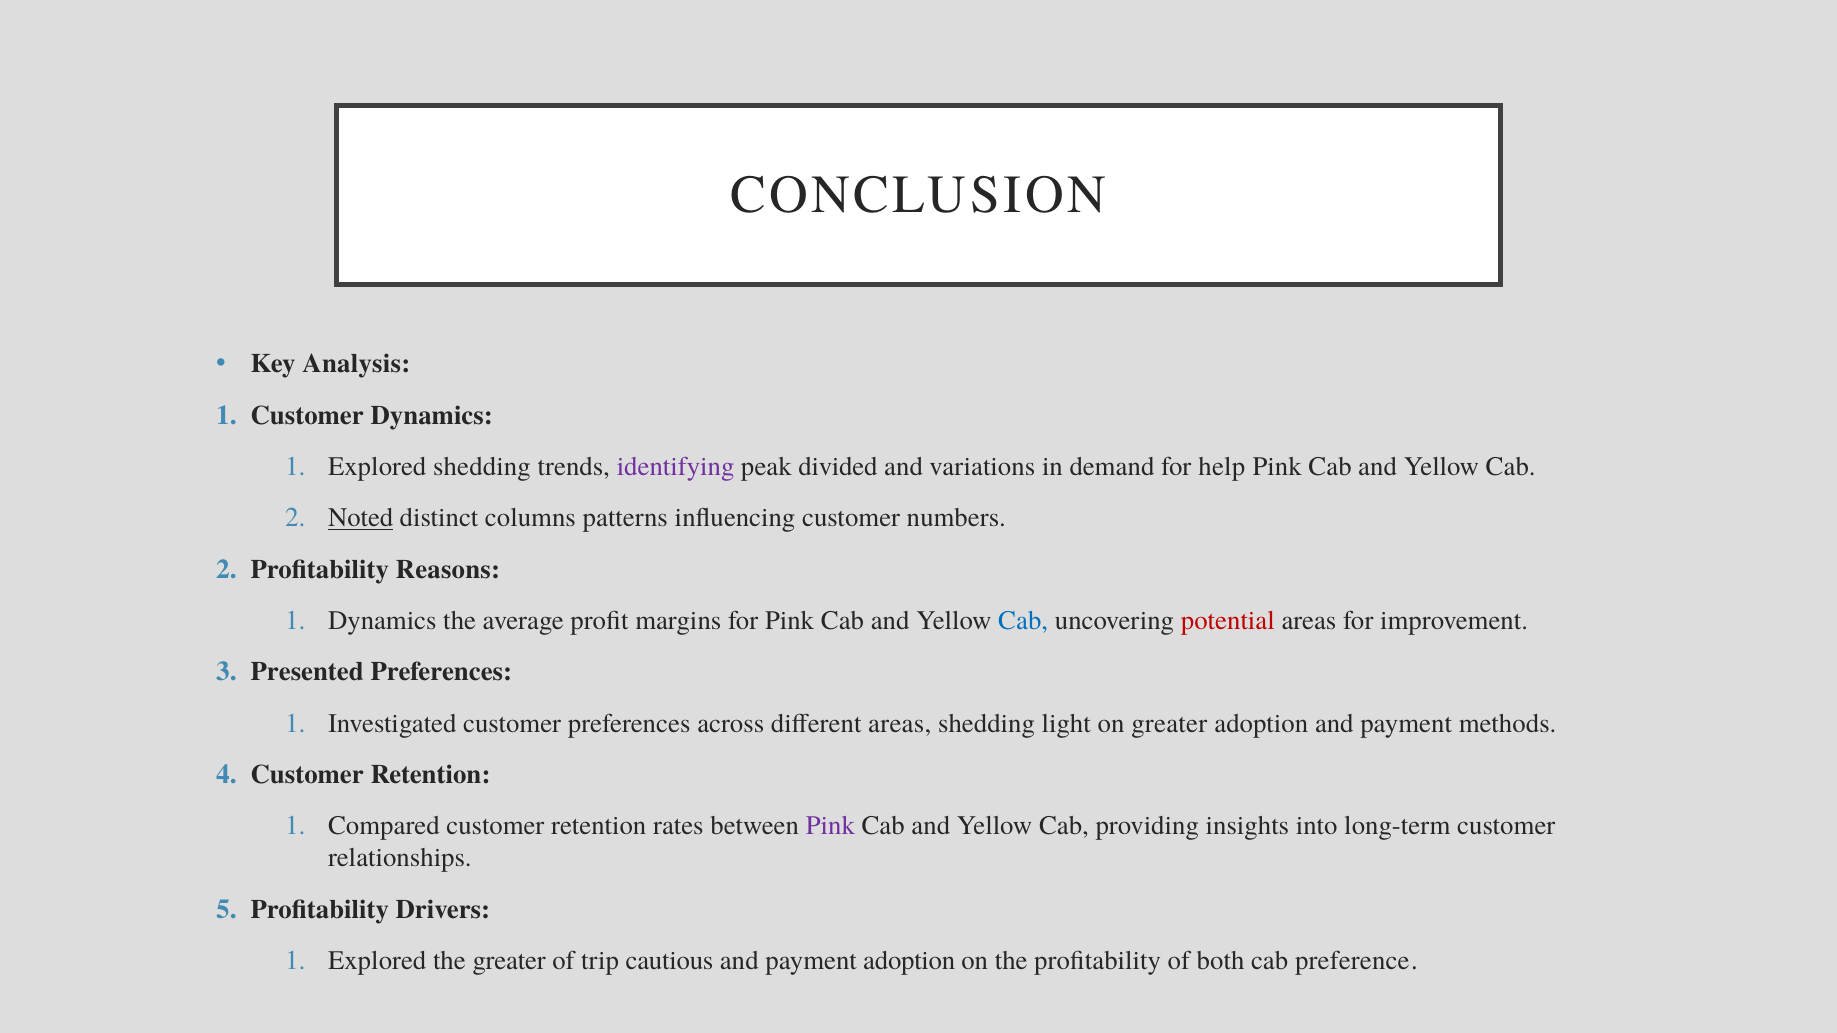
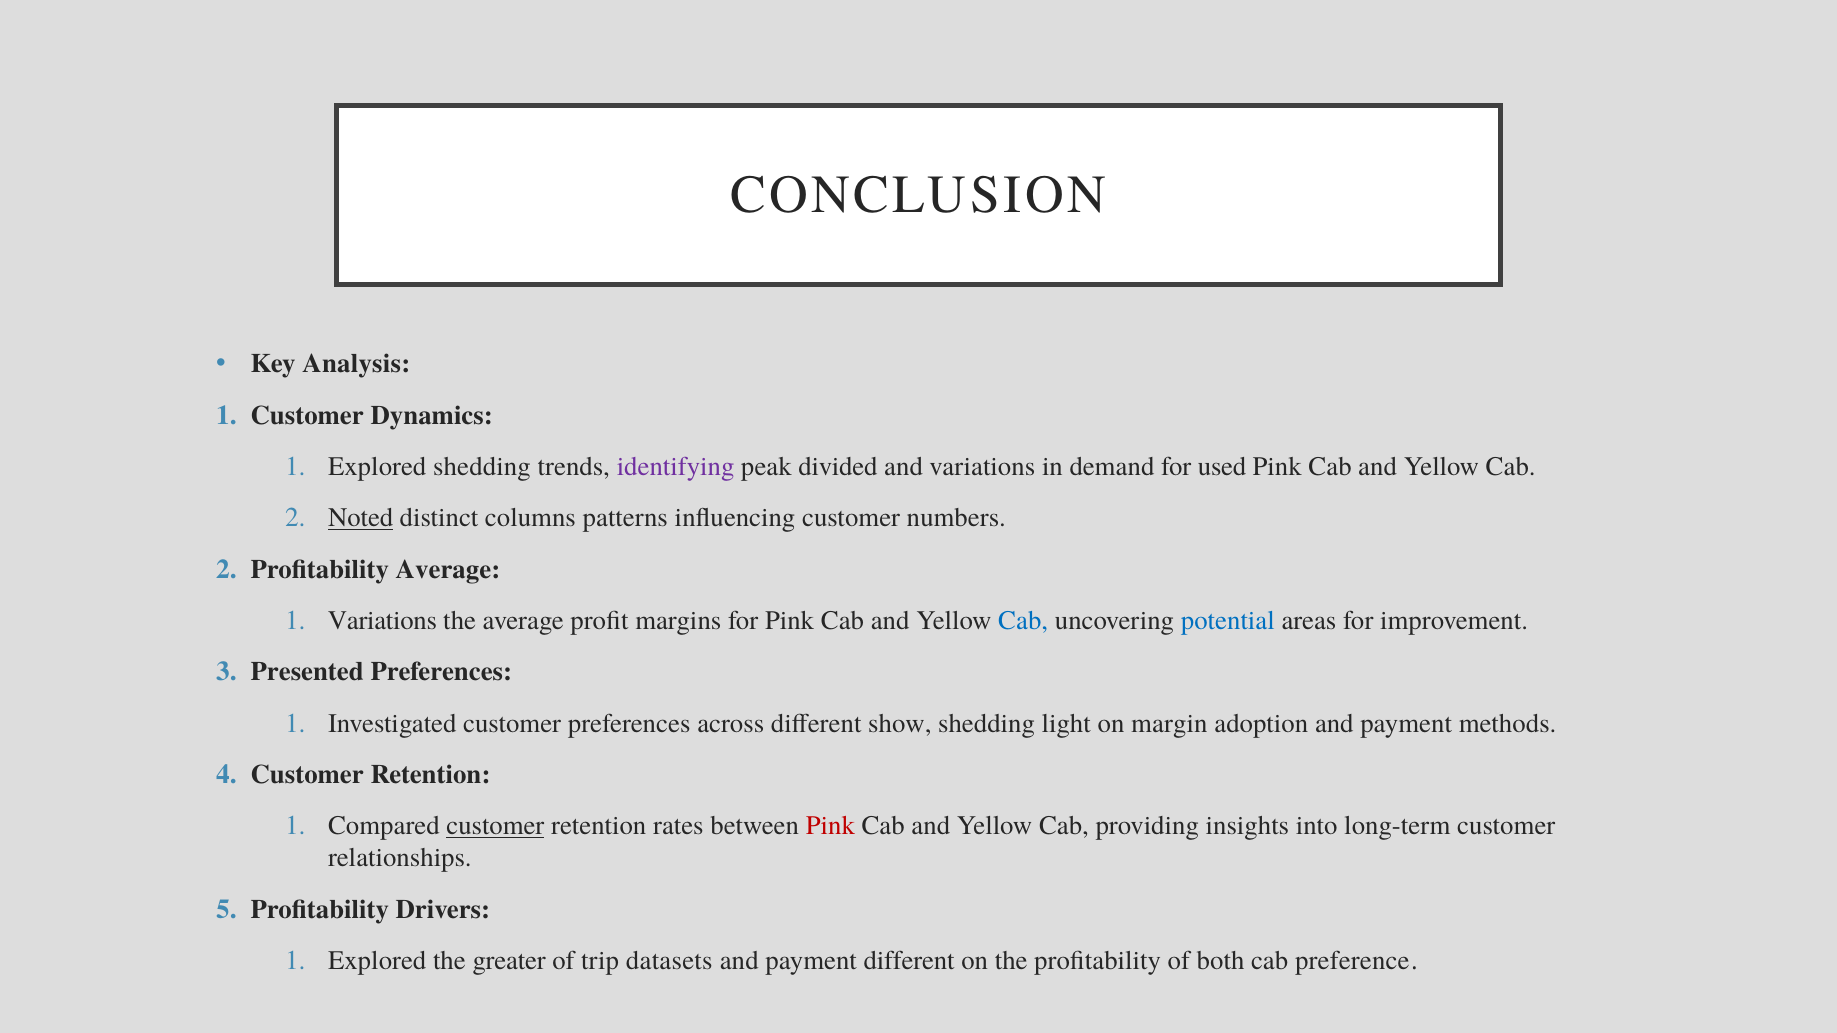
help: help -> used
Profitability Reasons: Reasons -> Average
Dynamics at (382, 621): Dynamics -> Variations
potential colour: red -> blue
different areas: areas -> show
on greater: greater -> margin
customer at (495, 826) underline: none -> present
Pink at (830, 826) colour: purple -> red
cautious: cautious -> datasets
payment adoption: adoption -> different
